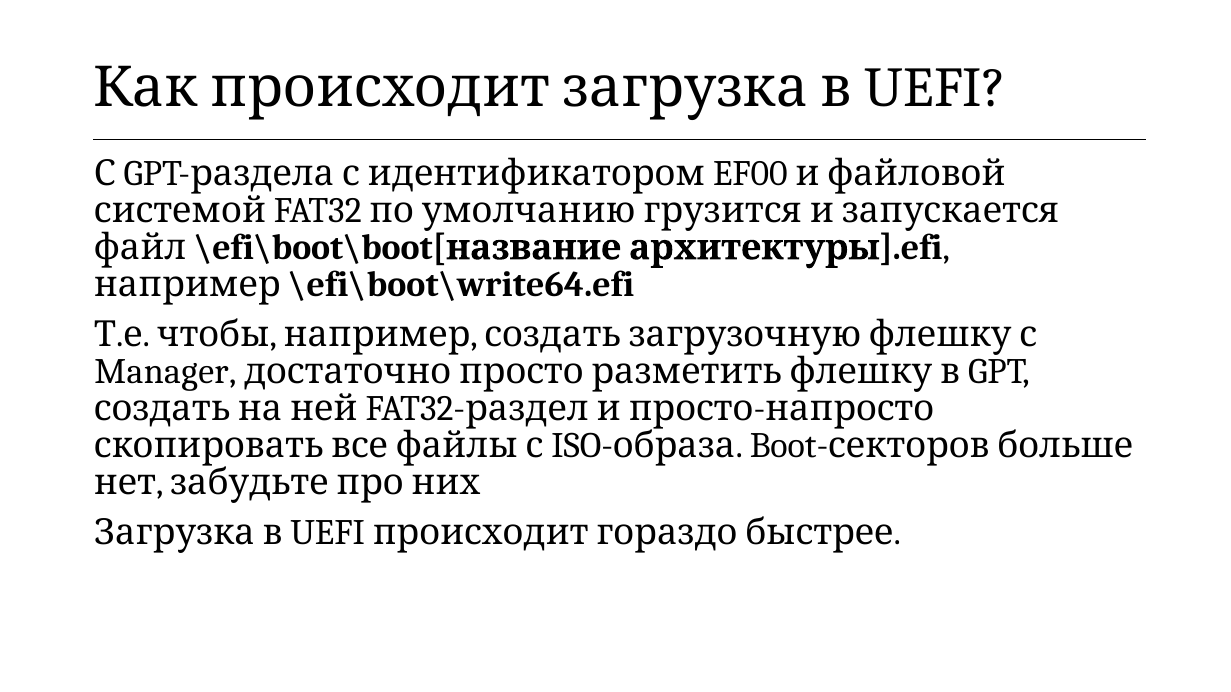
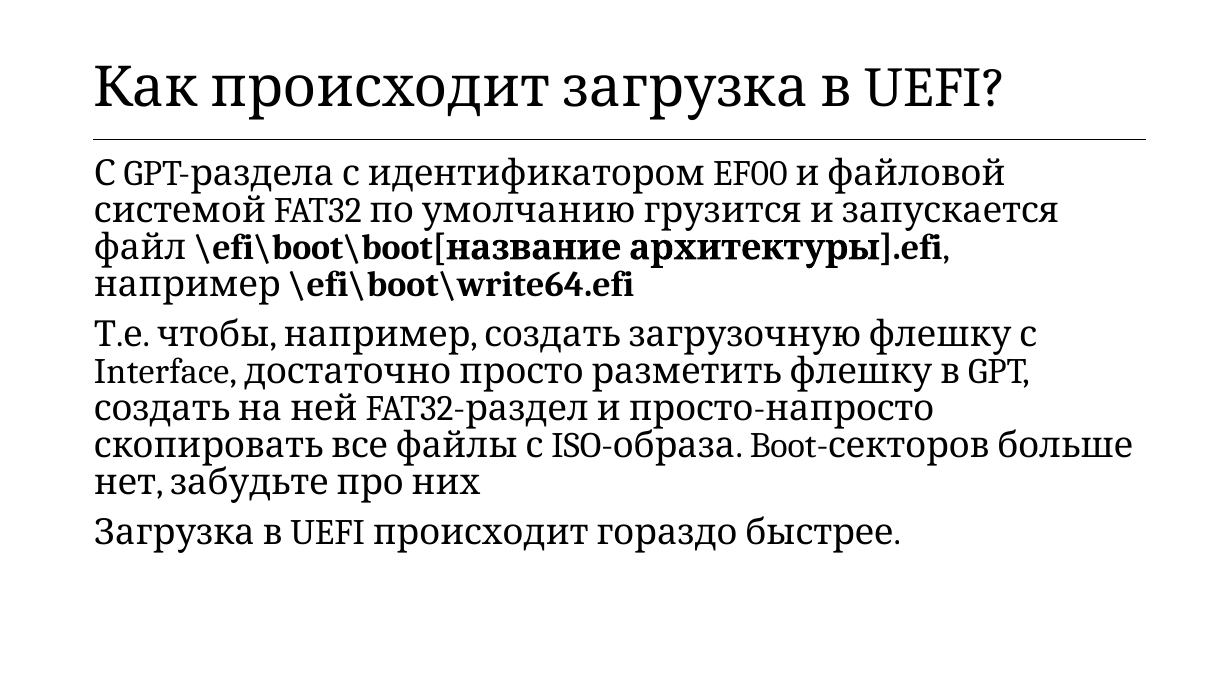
Manager: Manager -> Interface
